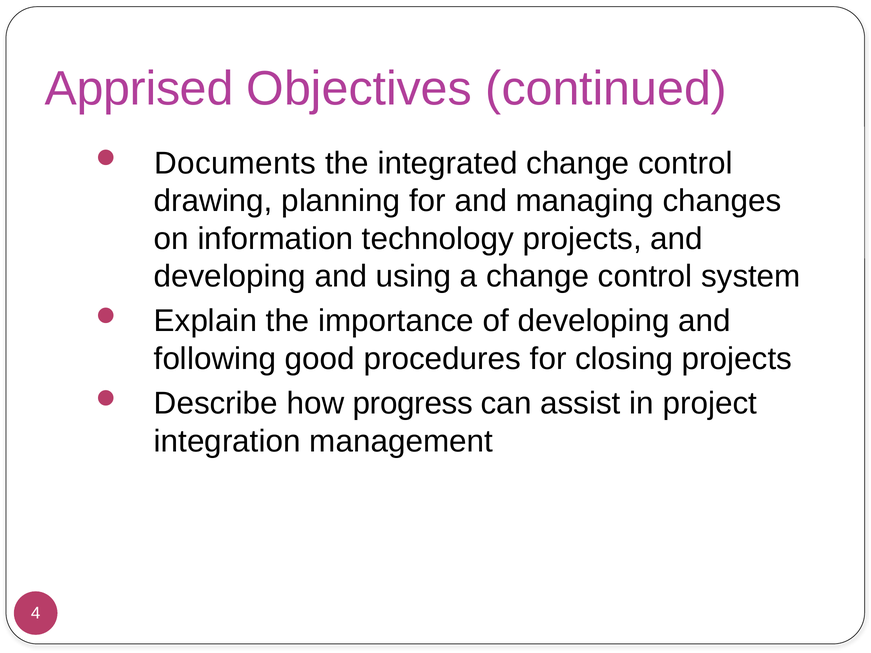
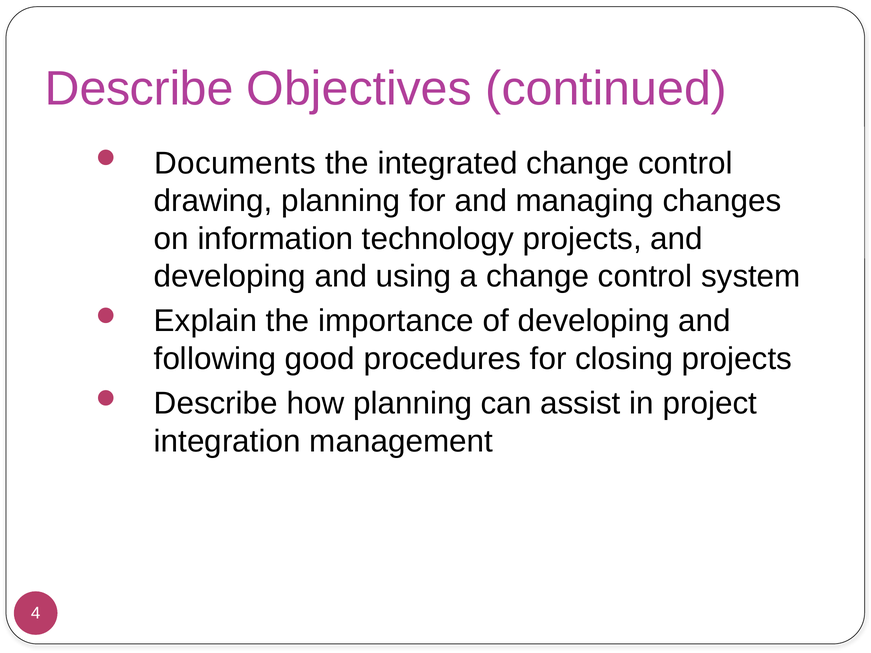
Apprised at (139, 89): Apprised -> Describe
how progress: progress -> planning
